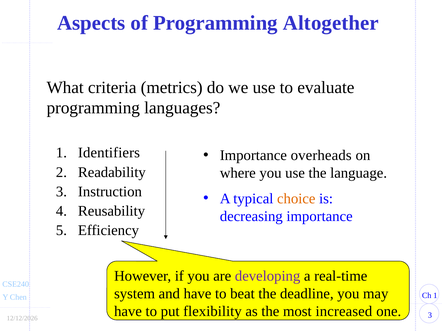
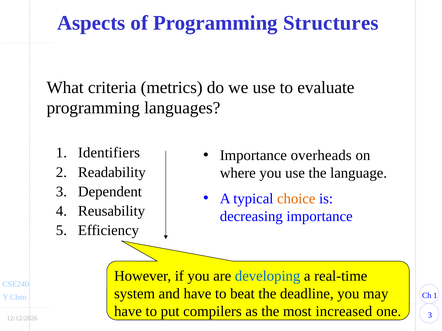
Altogether: Altogether -> Structures
Instruction: Instruction -> Dependent
developing colour: purple -> blue
flexibility: flexibility -> compilers
